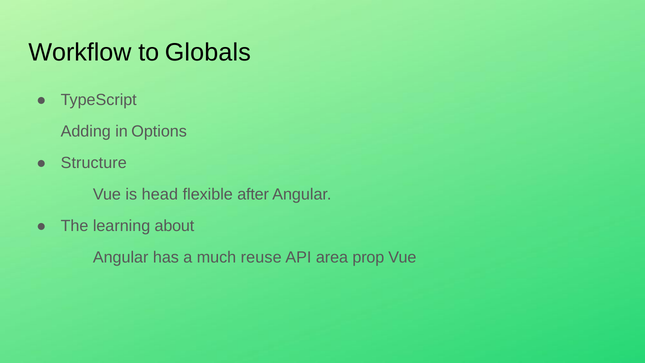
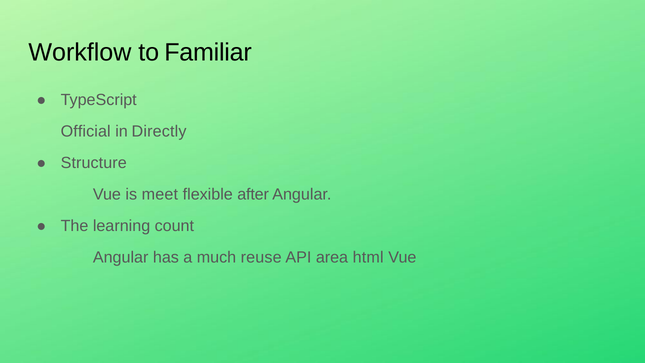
Globals: Globals -> Familiar
Adding: Adding -> Official
Options: Options -> Directly
head: head -> meet
about: about -> count
prop: prop -> html
